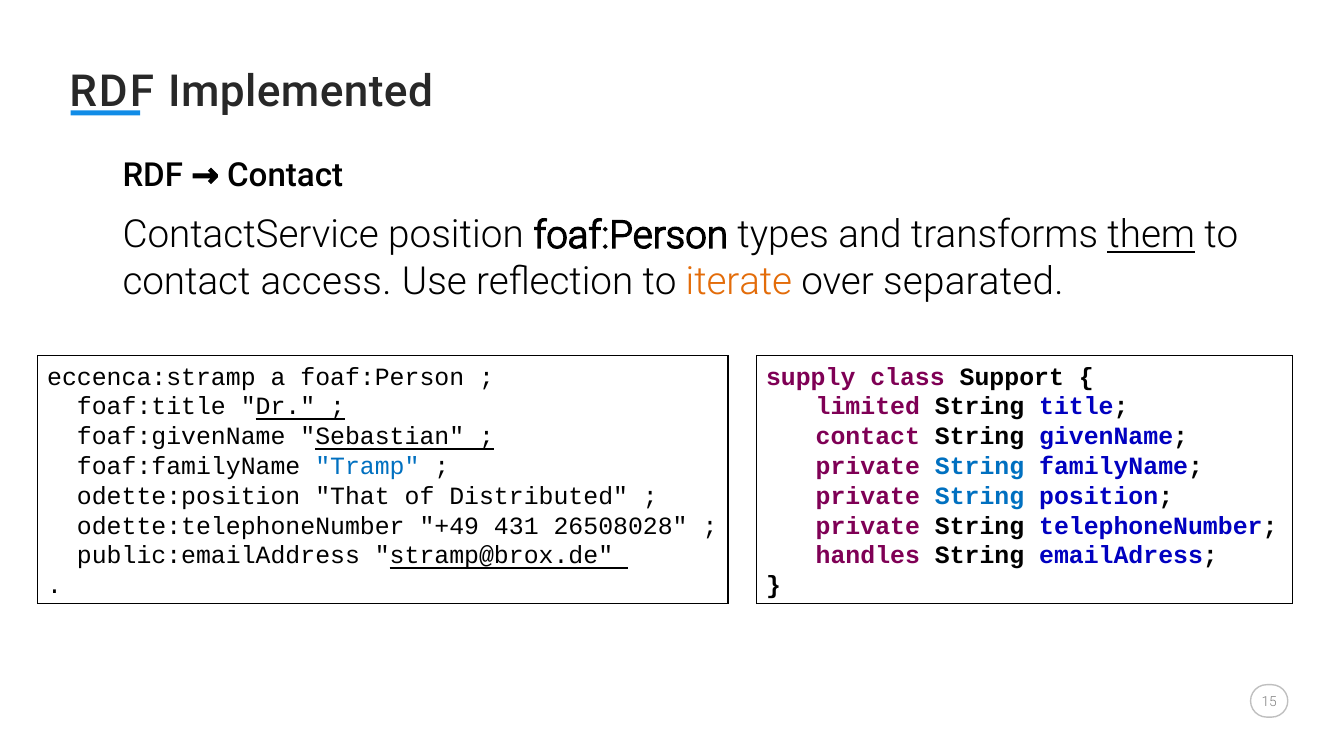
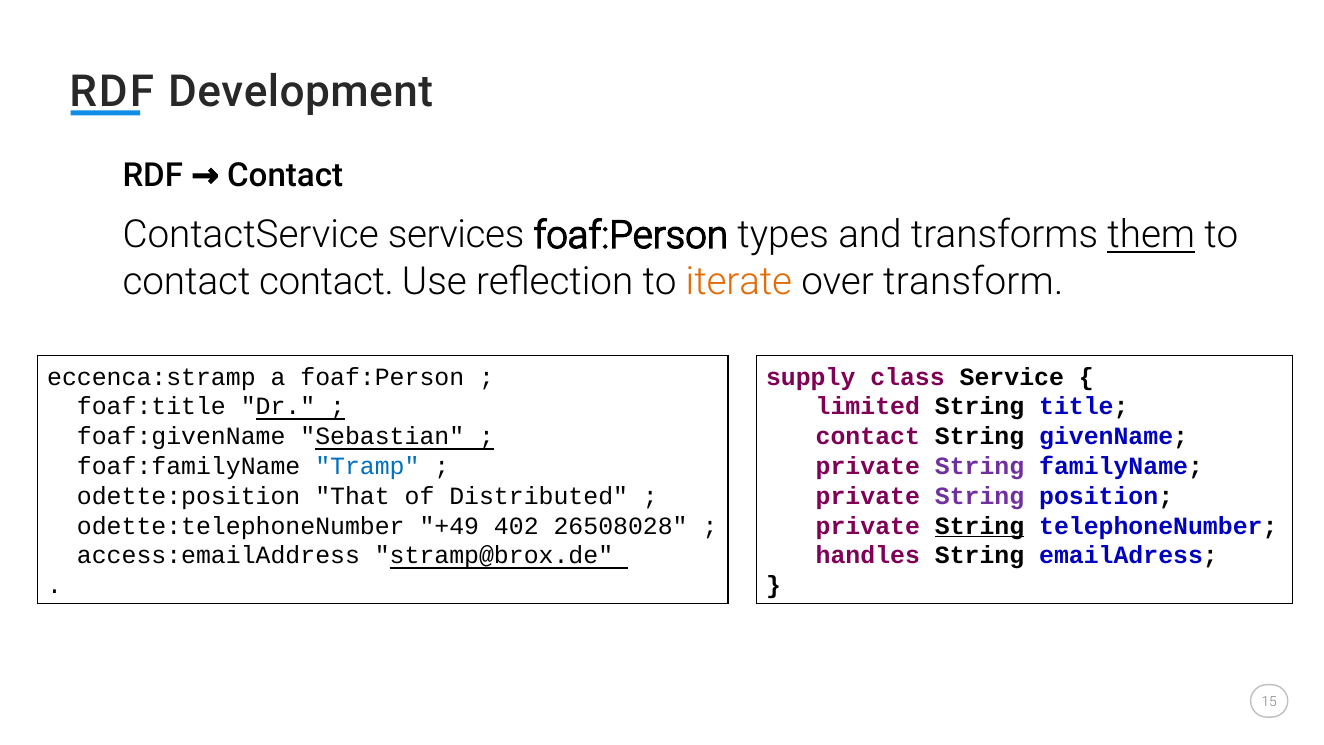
Implemented: Implemented -> Development
ContactService position: position -> services
contact access: access -> contact
separated: separated -> transform
Support: Support -> Service
String at (980, 466) colour: blue -> purple
String at (980, 496) colour: blue -> purple
431: 431 -> 402
String at (980, 526) underline: none -> present
public:emailAddress: public:emailAddress -> access:emailAddress
